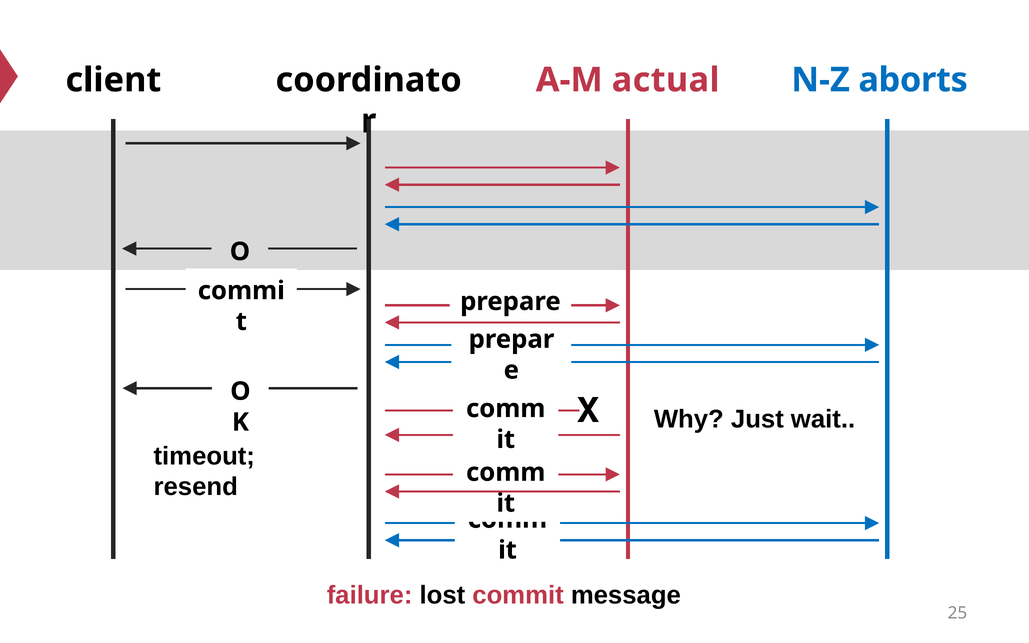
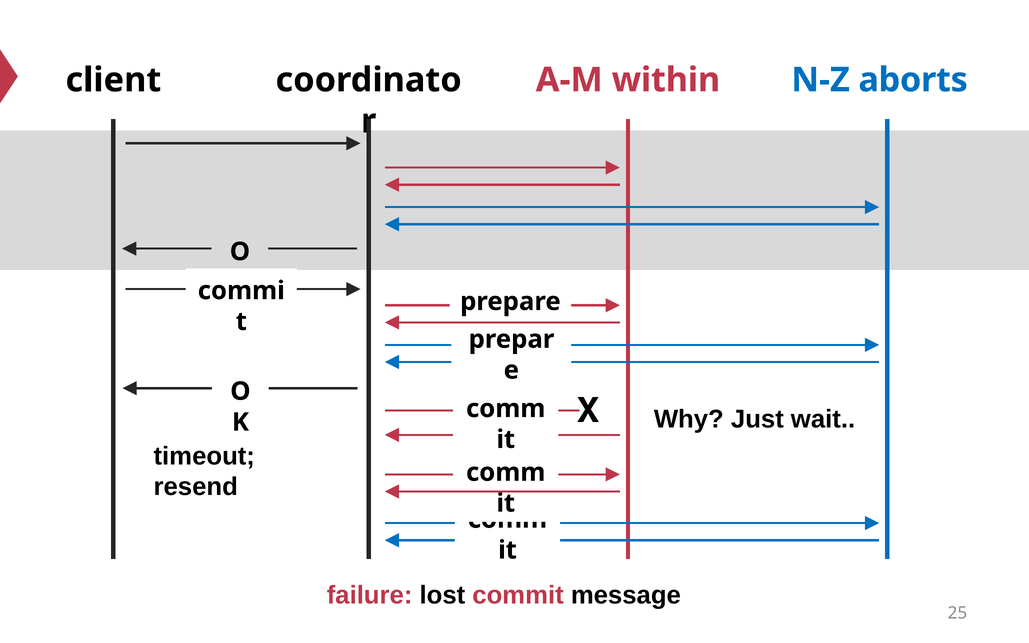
actual: actual -> within
